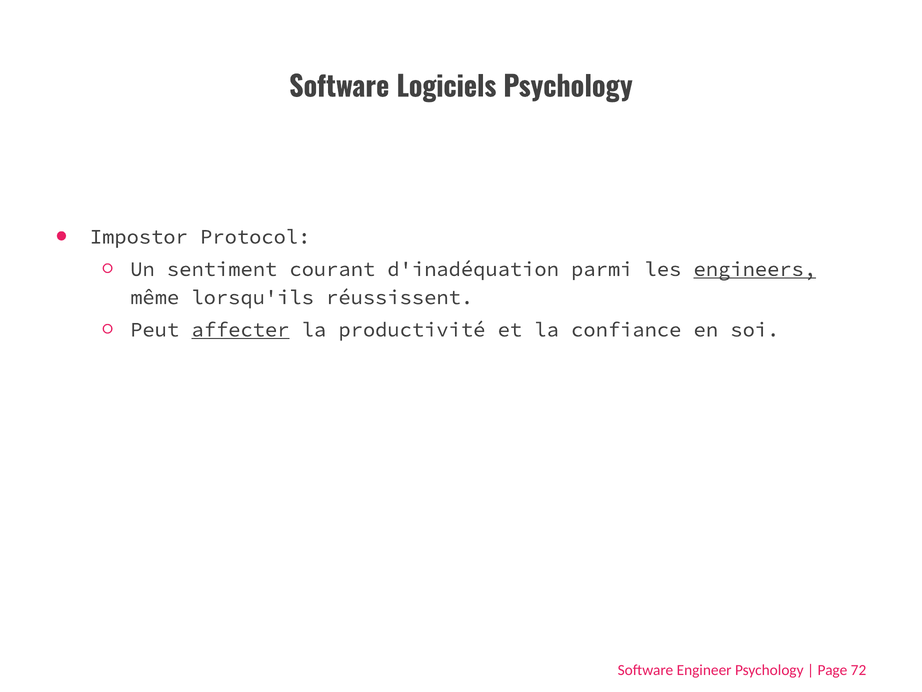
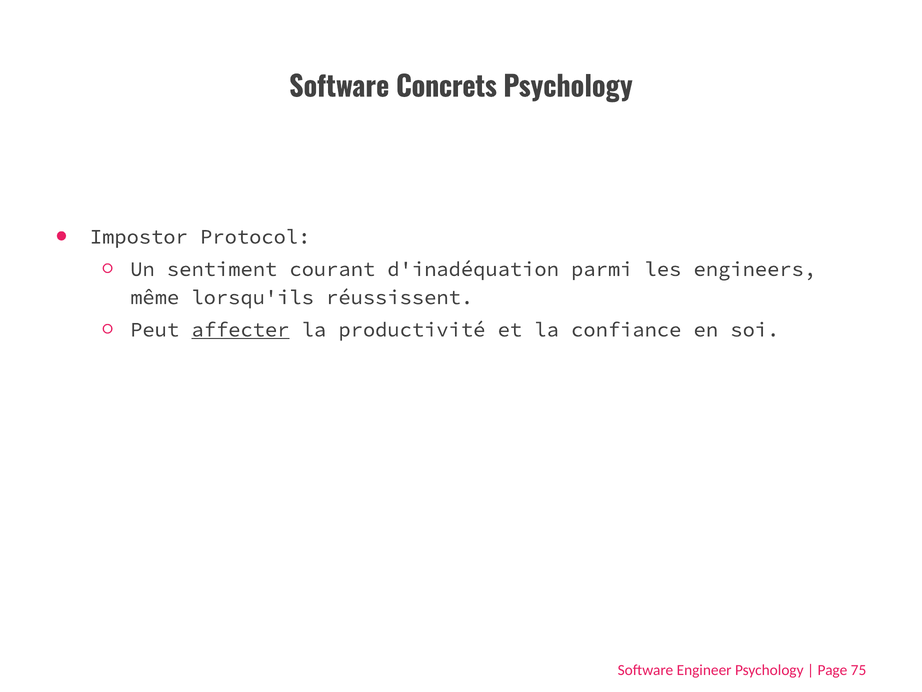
Logiciels: Logiciels -> Concrets
engineers underline: present -> none
72: 72 -> 75
